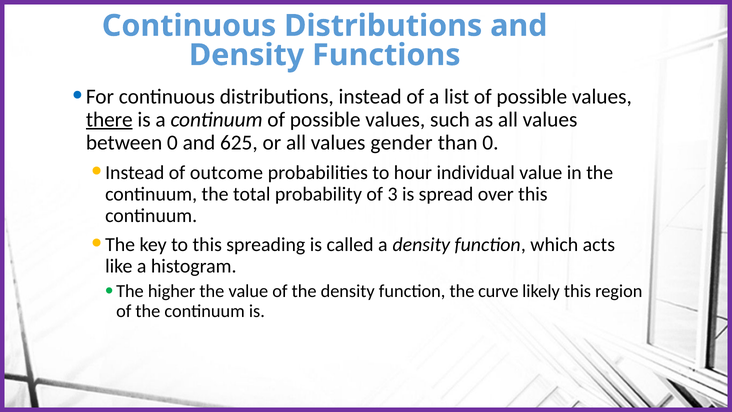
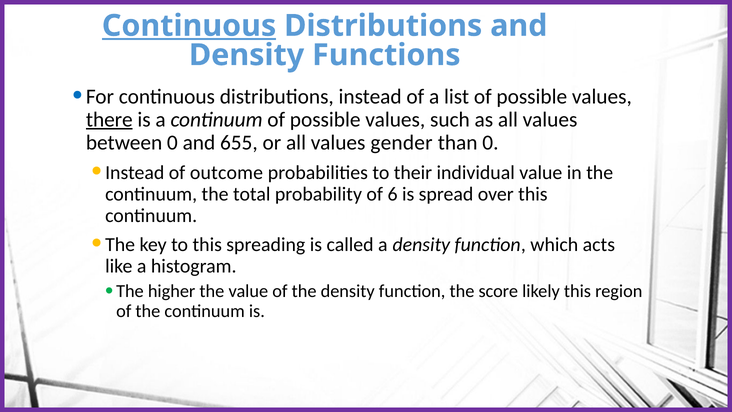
Continuous at (189, 26) underline: none -> present
625: 625 -> 655
hour: hour -> their
3: 3 -> 6
curve: curve -> score
